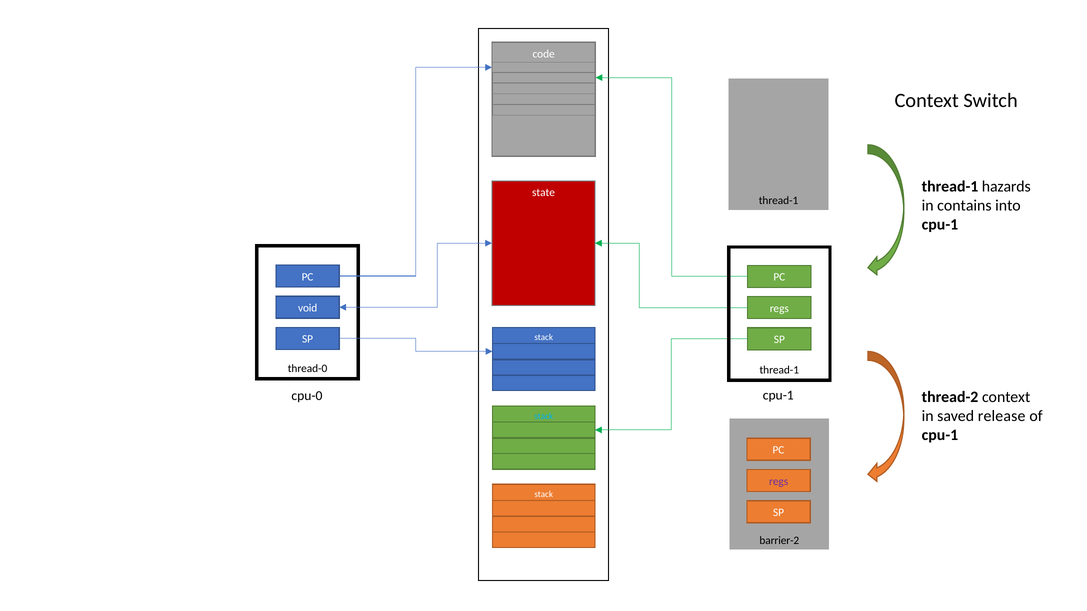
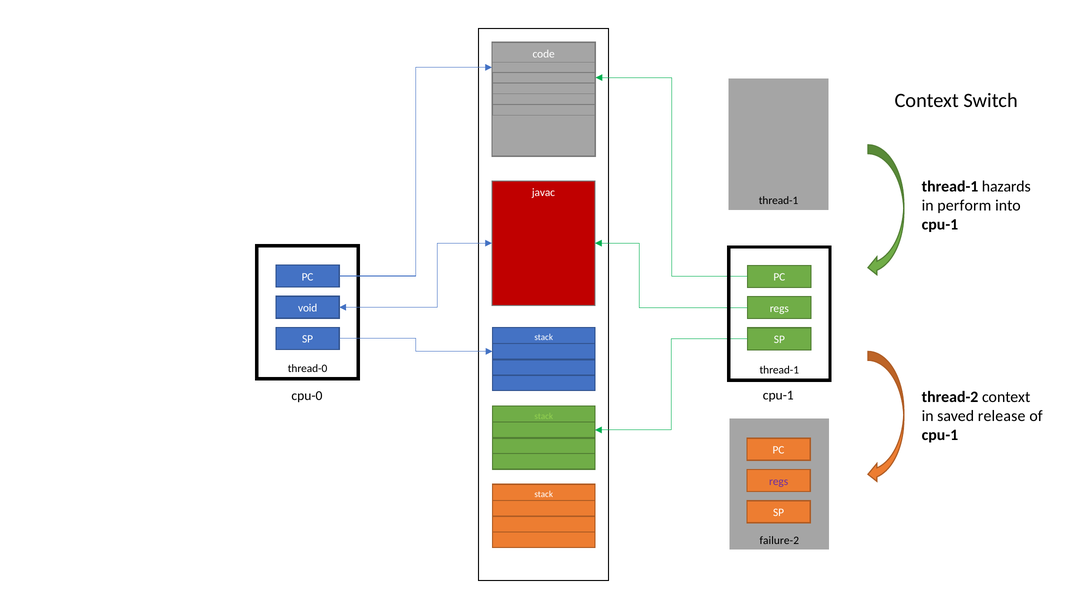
state: state -> javac
contains: contains -> perform
stack at (544, 416) colour: light blue -> light green
barrier-2: barrier-2 -> failure-2
